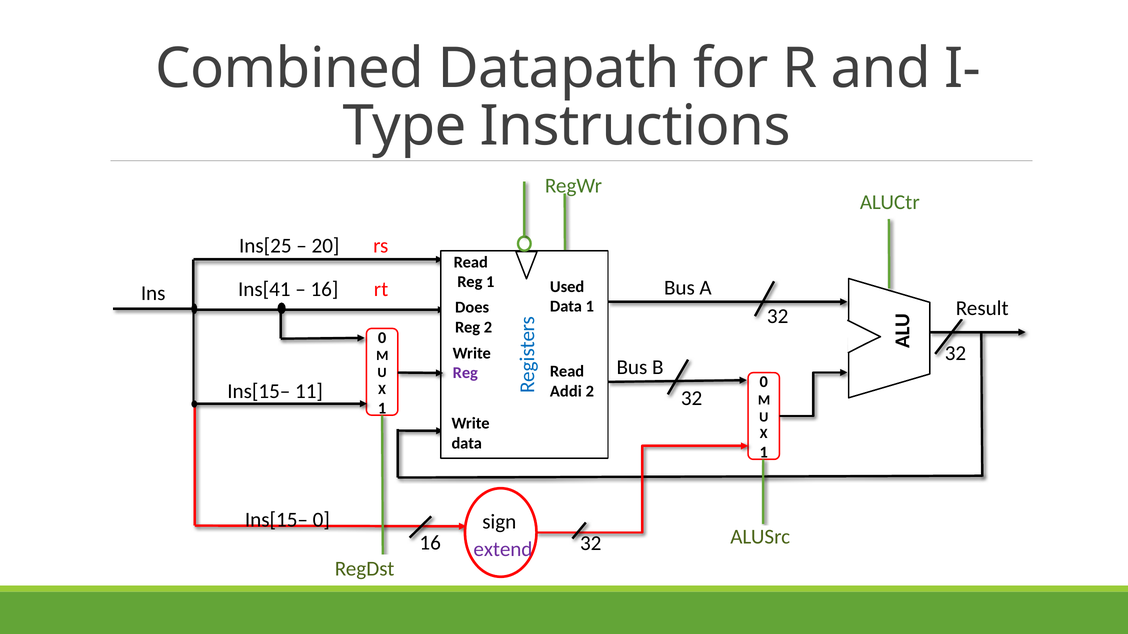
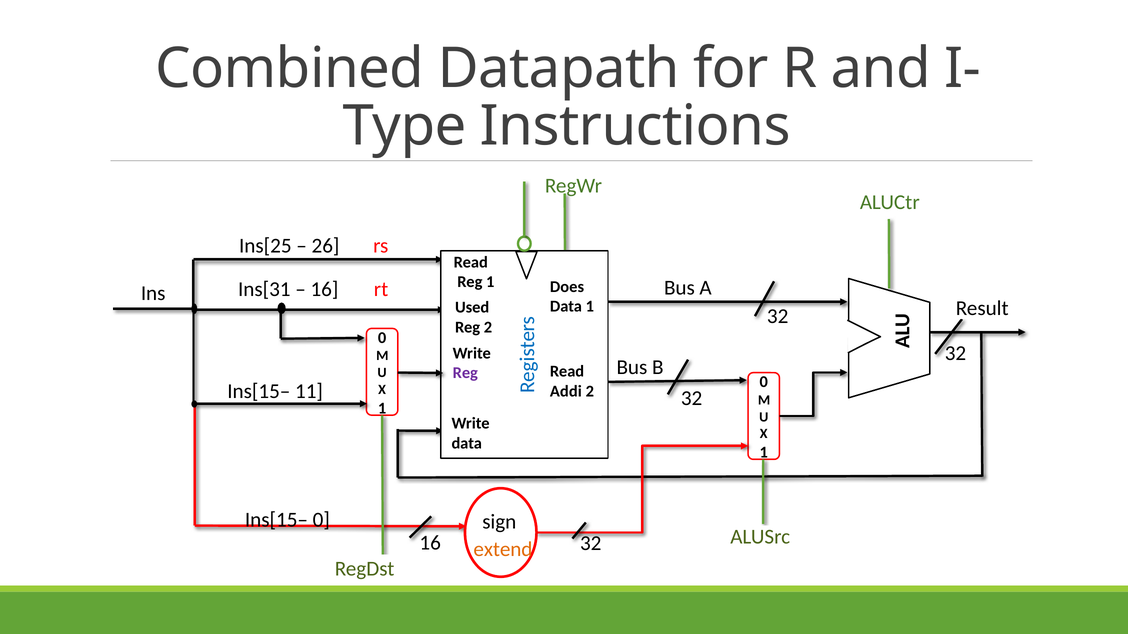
20: 20 -> 26
Used: Used -> Does
Ins[41: Ins[41 -> Ins[31
Does: Does -> Used
extend colour: purple -> orange
